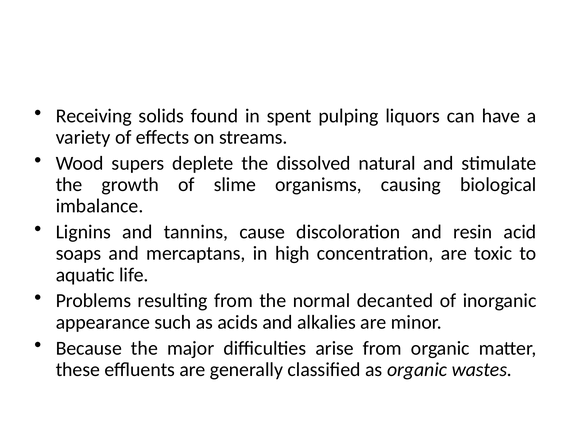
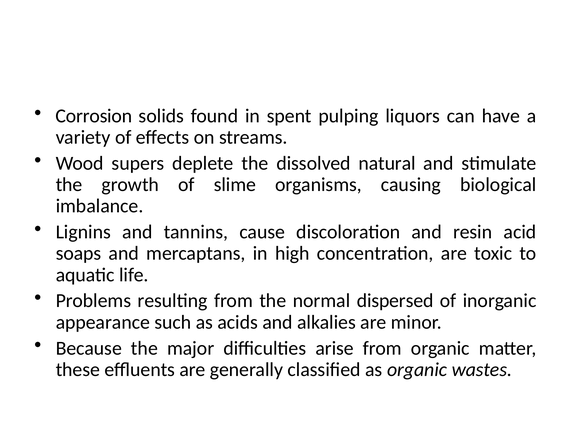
Receiving: Receiving -> Corrosion
decanted: decanted -> dispersed
